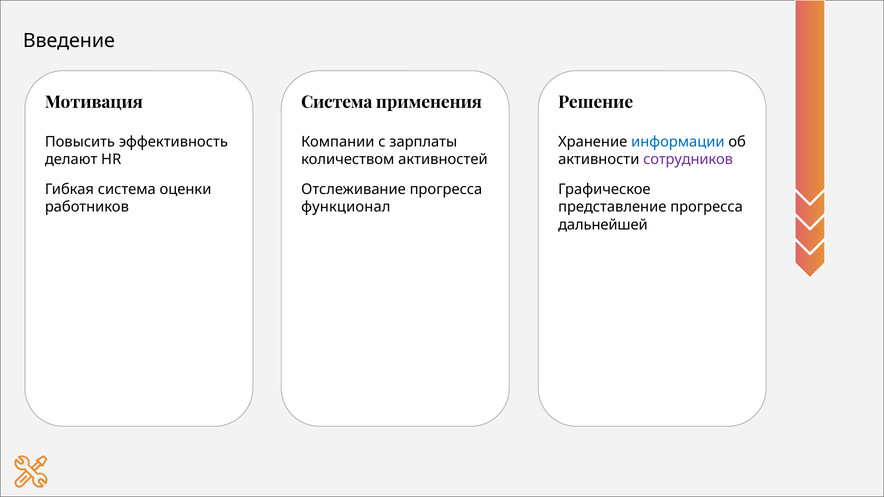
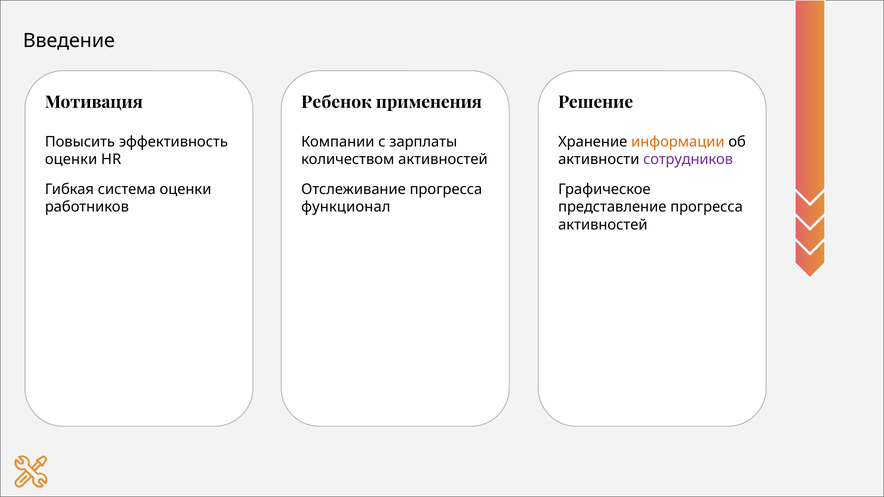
Система at (337, 102): Система -> Ребенок
информации colour: blue -> orange
делают at (71, 160): делают -> оценки
дальнейшей at (603, 225): дальнейшей -> активностей
